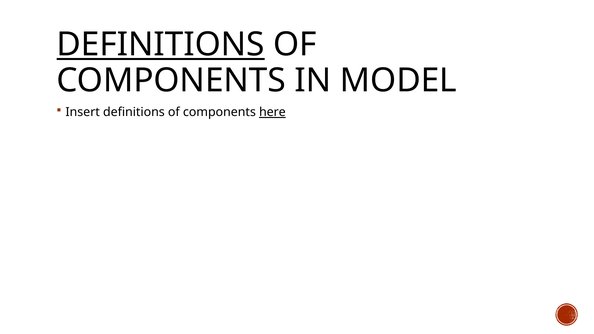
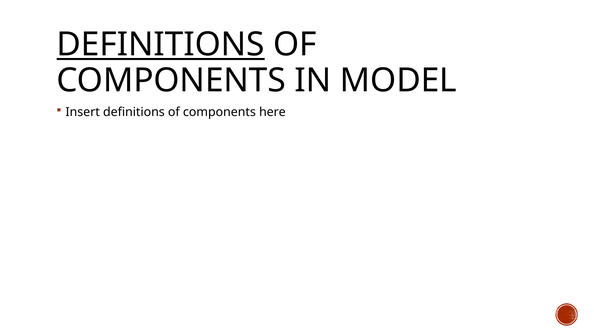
here underline: present -> none
